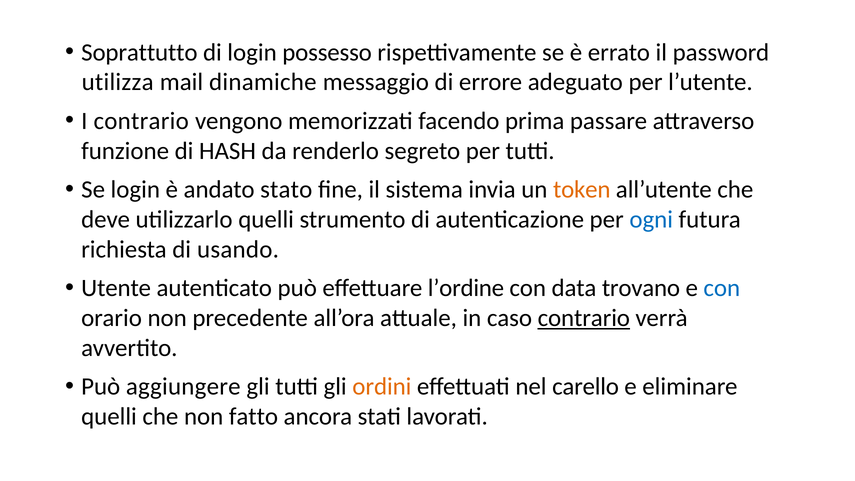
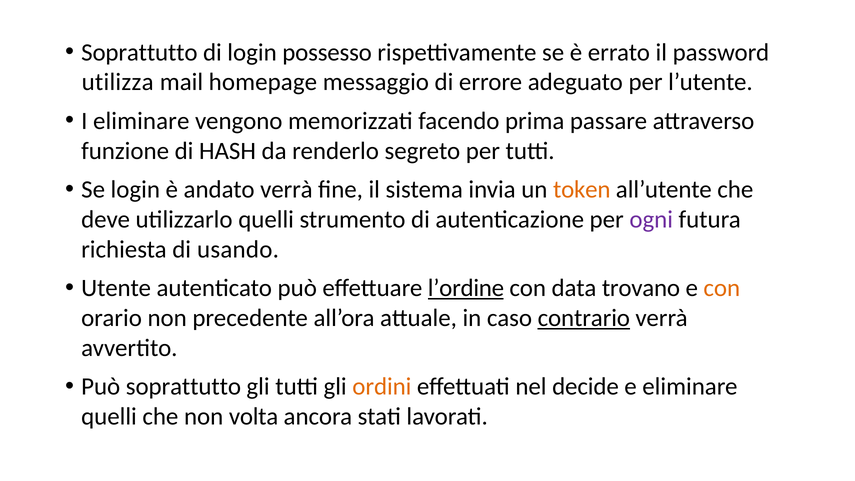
dinamiche: dinamiche -> homepage
I contrario: contrario -> eliminare
andato stato: stato -> verrà
ogni colour: blue -> purple
l’ordine underline: none -> present
con at (722, 288) colour: blue -> orange
Può aggiungere: aggiungere -> soprattutto
carello: carello -> decide
fatto: fatto -> volta
